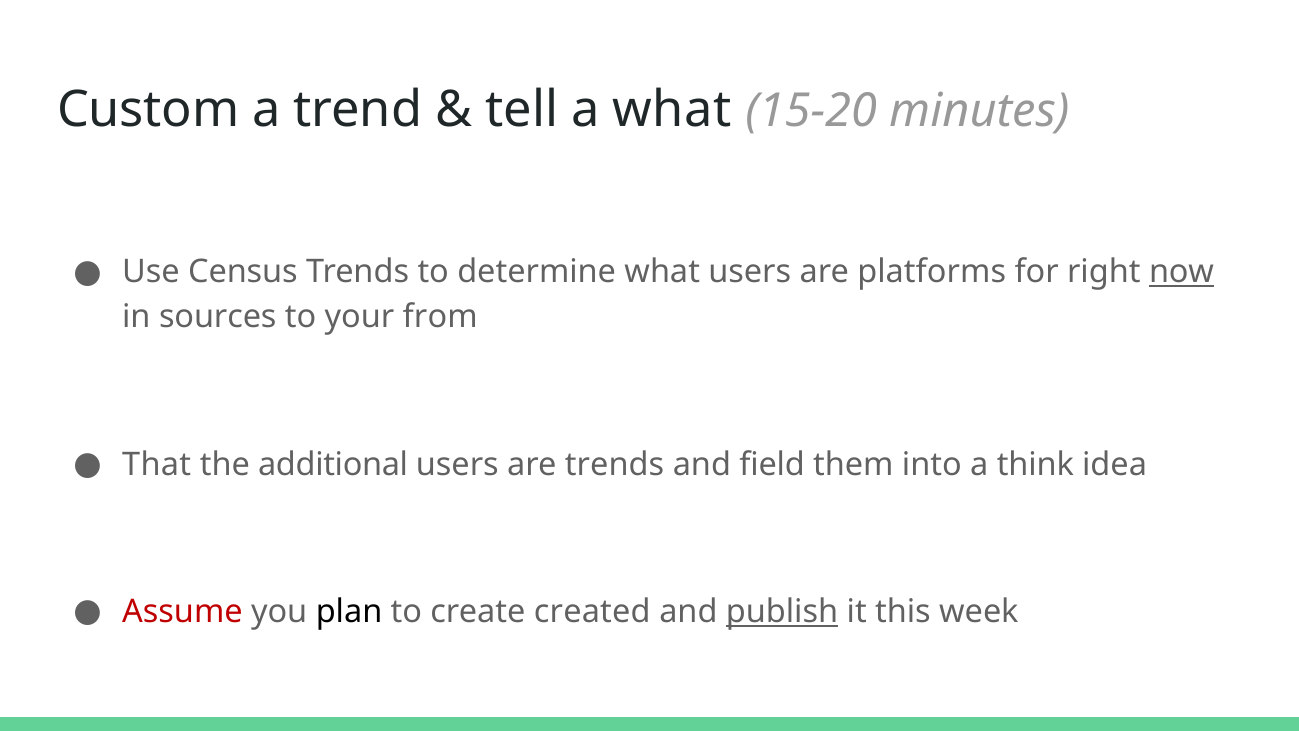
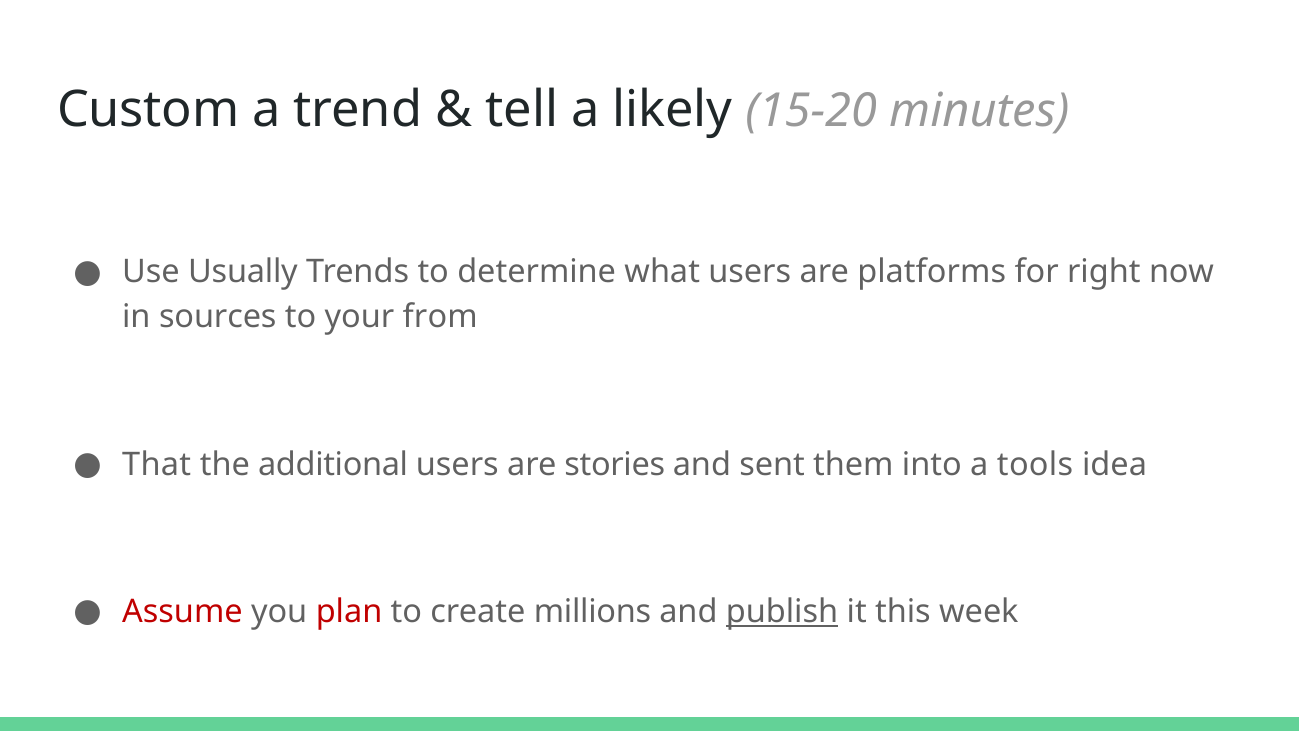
a what: what -> likely
Census: Census -> Usually
now underline: present -> none
are trends: trends -> stories
field: field -> sent
think: think -> tools
plan colour: black -> red
created: created -> millions
